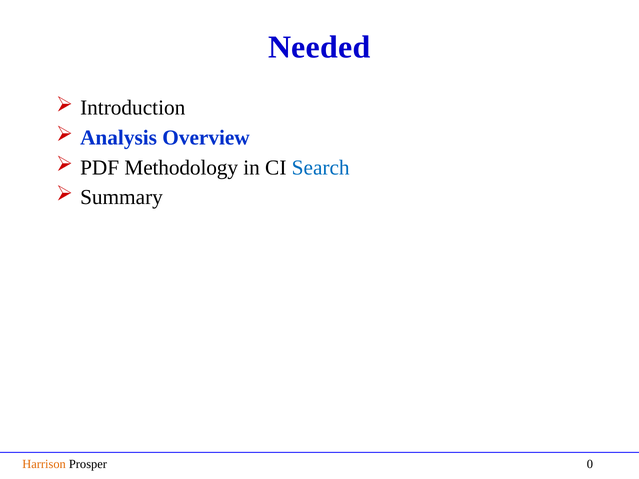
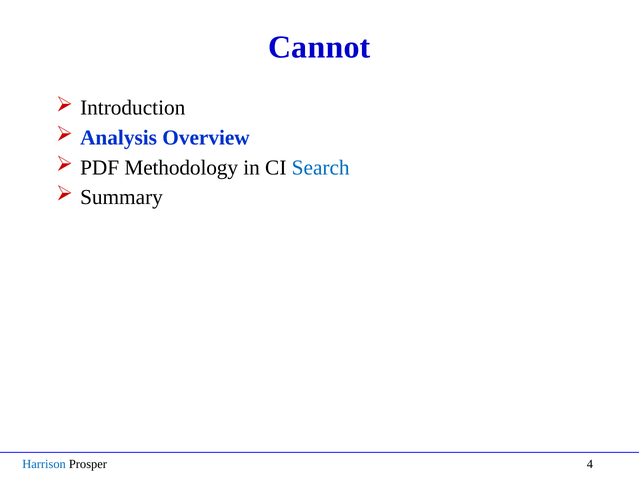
Needed: Needed -> Cannot
Harrison colour: orange -> blue
0: 0 -> 4
